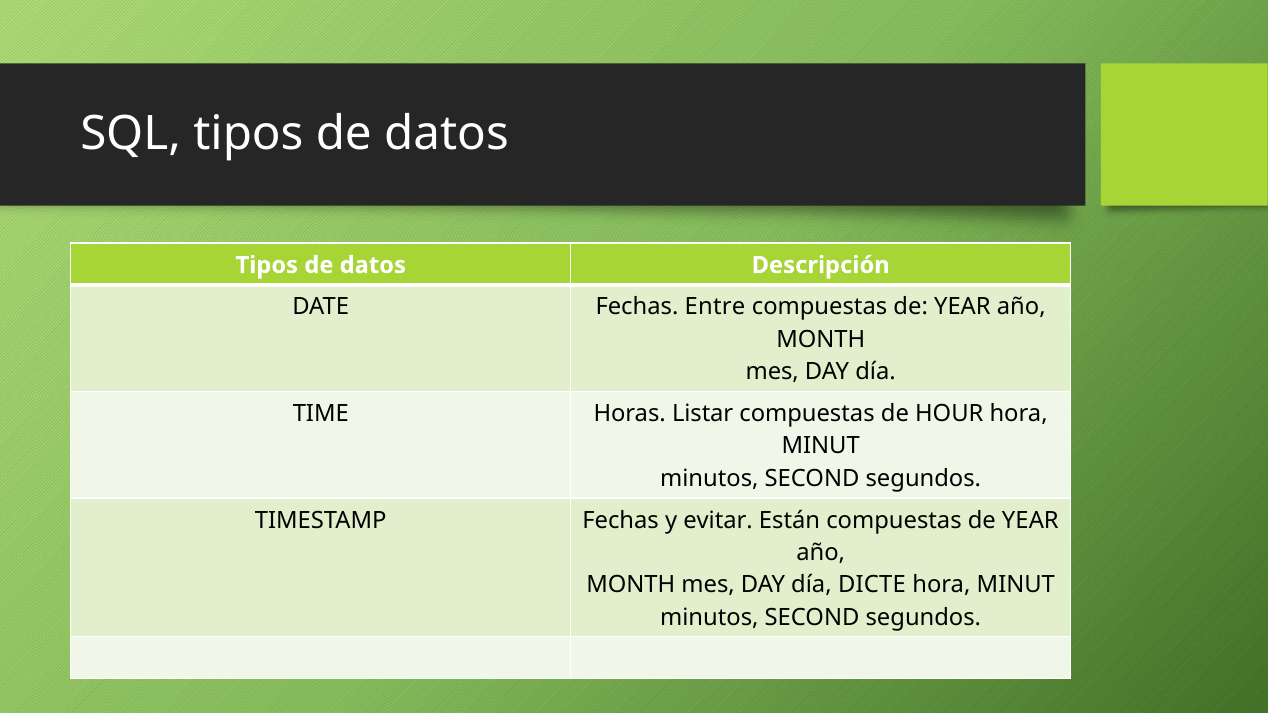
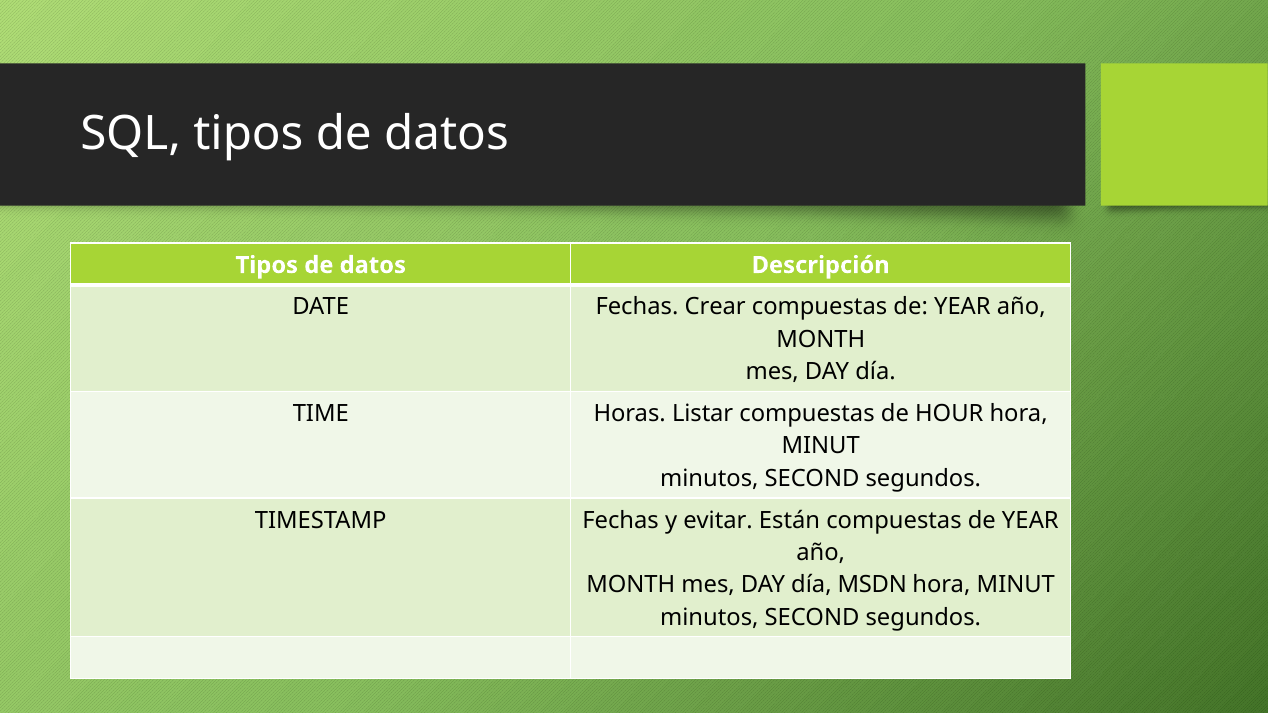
Entre: Entre -> Crear
DICTE: DICTE -> MSDN
